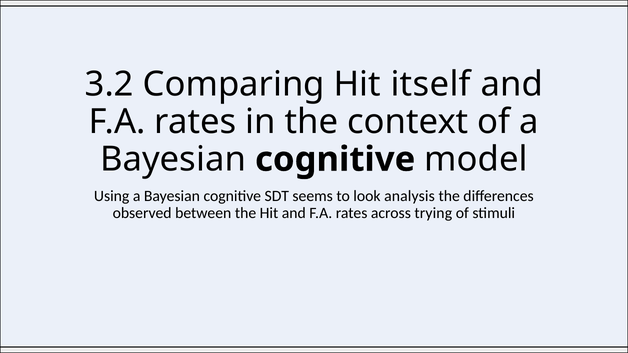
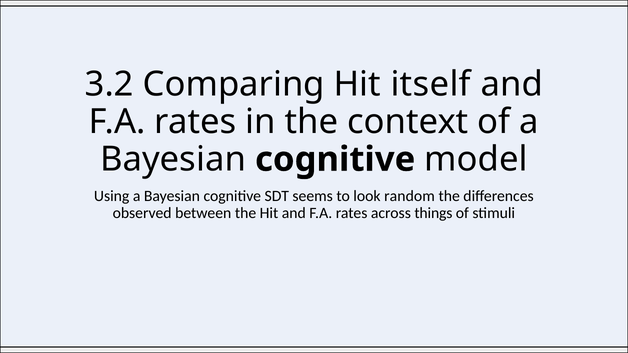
analysis: analysis -> random
trying: trying -> things
